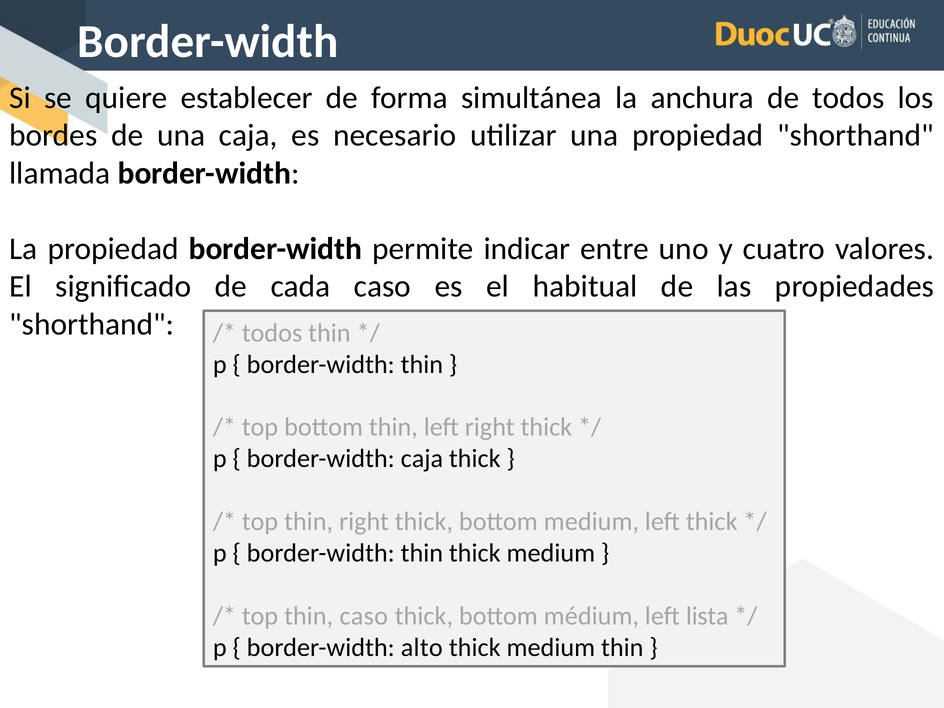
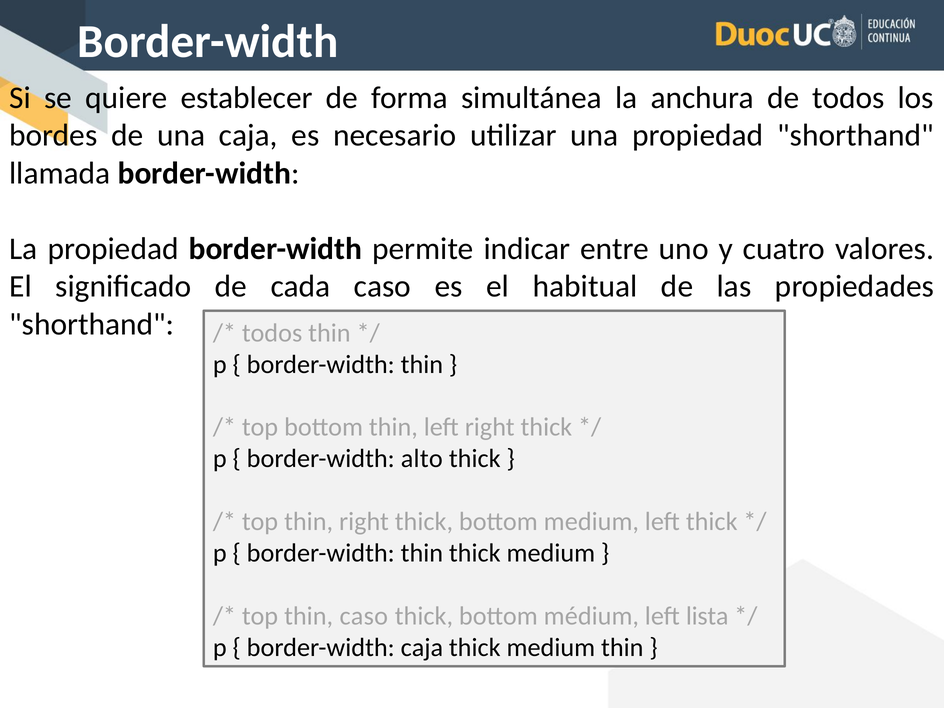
border-width caja: caja -> alto
border-width alto: alto -> caja
